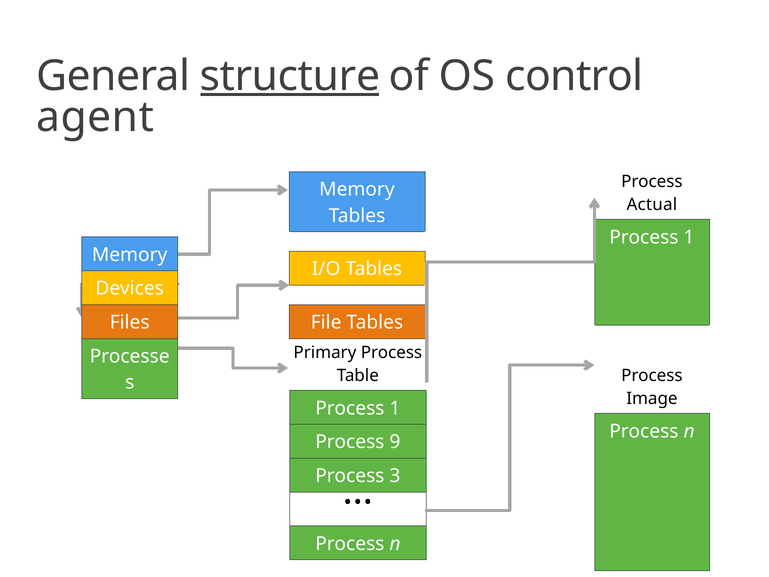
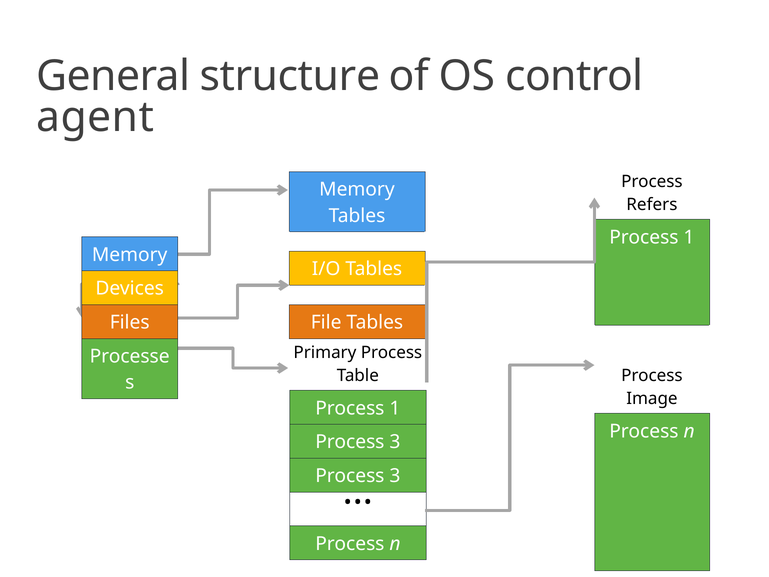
structure underline: present -> none
Actual: Actual -> Refers
9 at (395, 442): 9 -> 3
